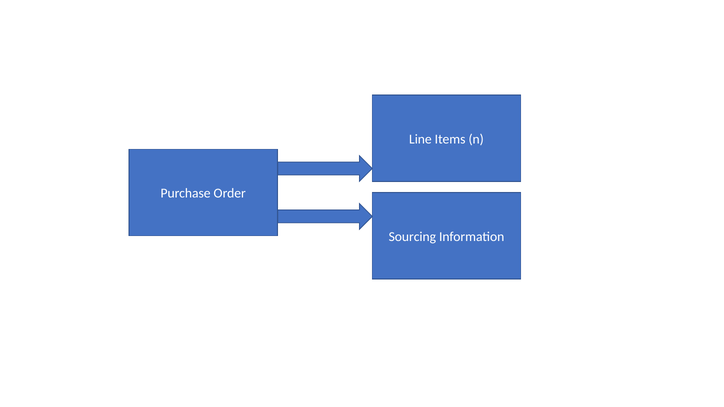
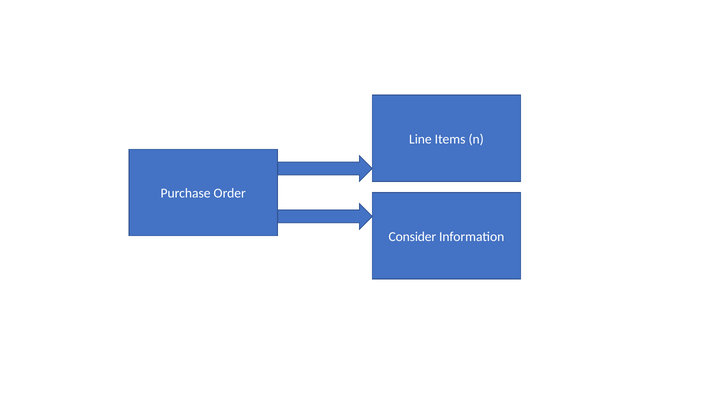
Sourcing: Sourcing -> Consider
